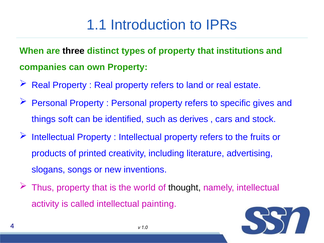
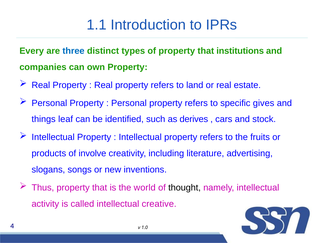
When: When -> Every
three colour: black -> blue
soft: soft -> leaf
printed: printed -> involve
painting: painting -> creative
